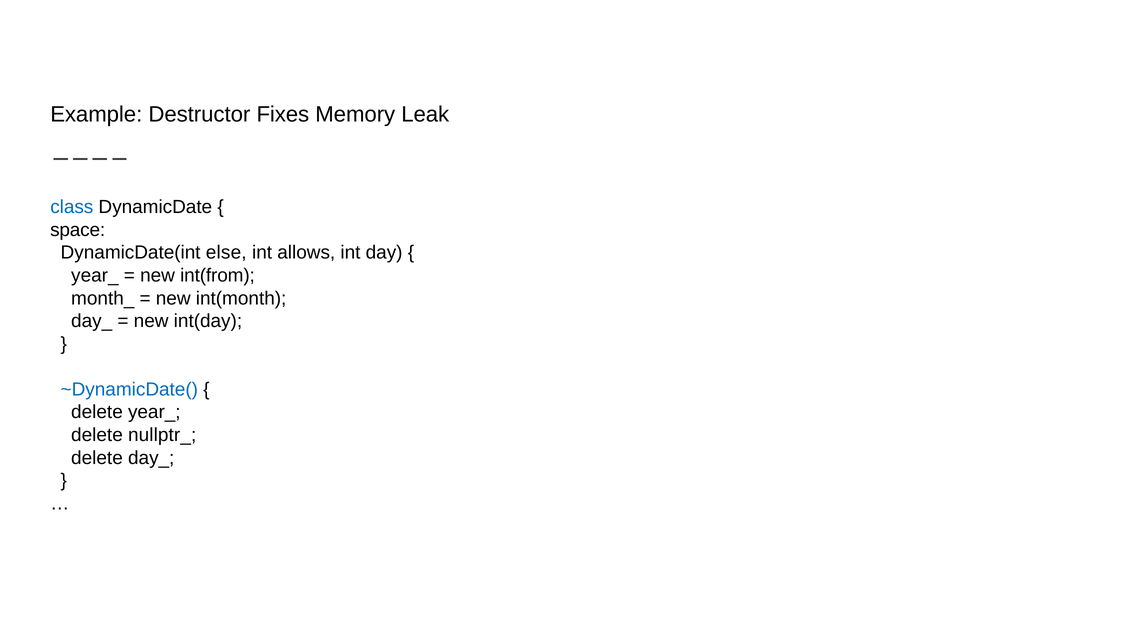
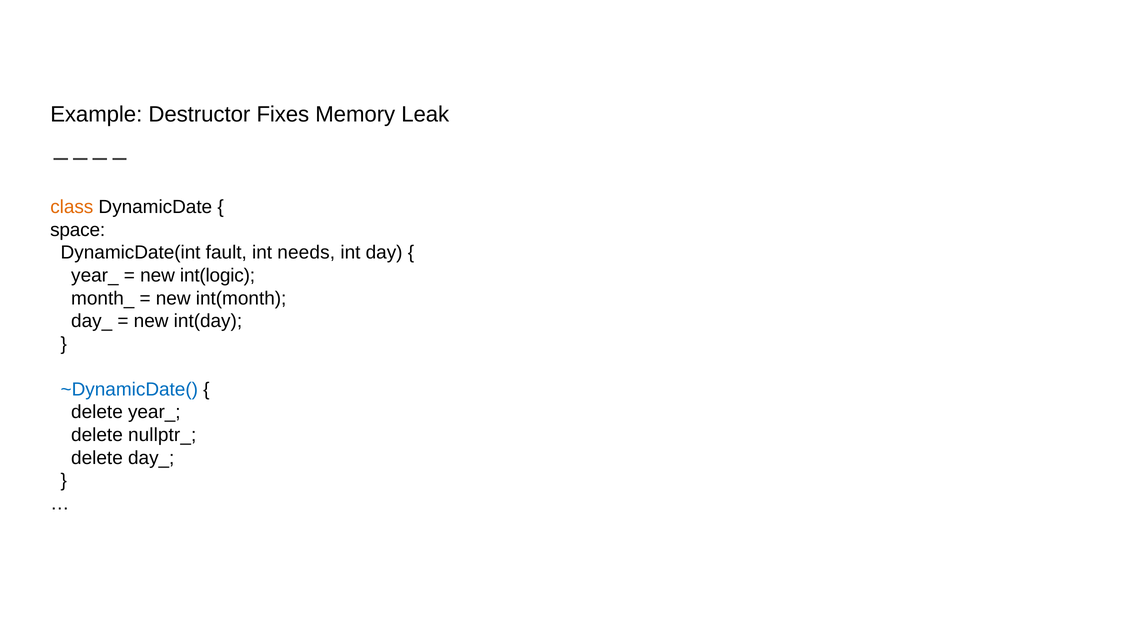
class colour: blue -> orange
else: else -> fault
allows: allows -> needs
int(from: int(from -> int(logic
